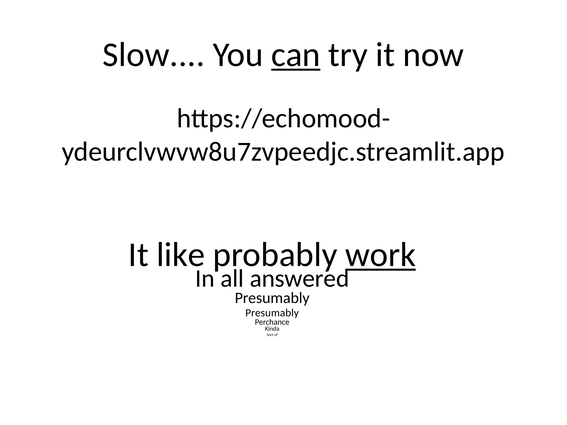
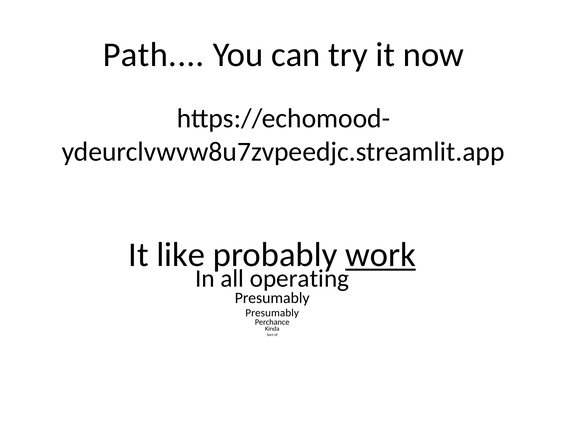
Slow: Slow -> Path
can underline: present -> none
answered: answered -> operating
